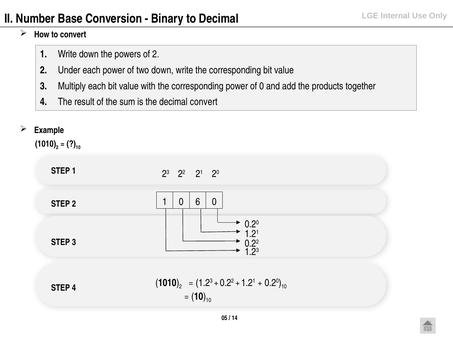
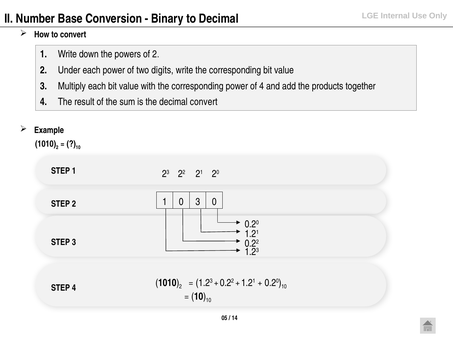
two down: down -> digits
of 0: 0 -> 4
0 6: 6 -> 3
